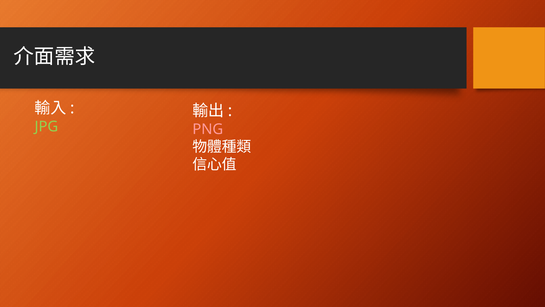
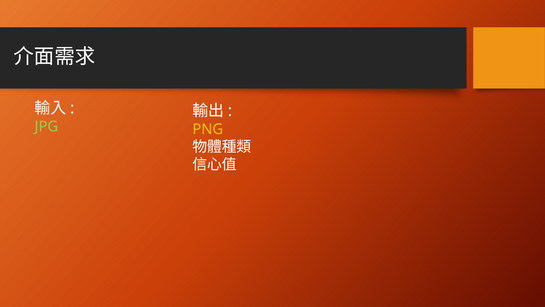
PNG colour: pink -> yellow
